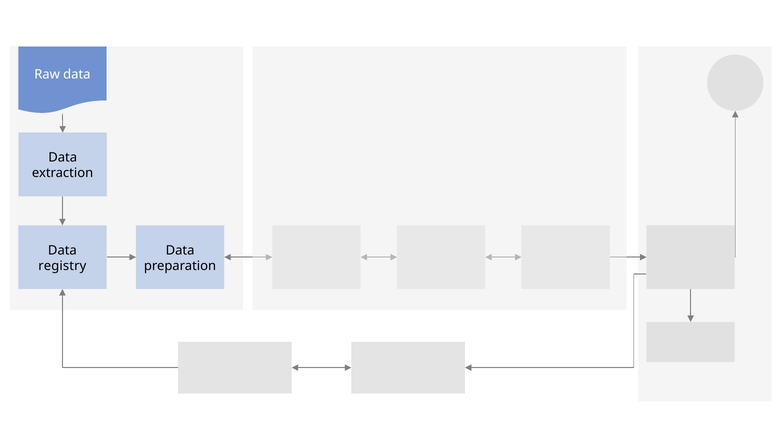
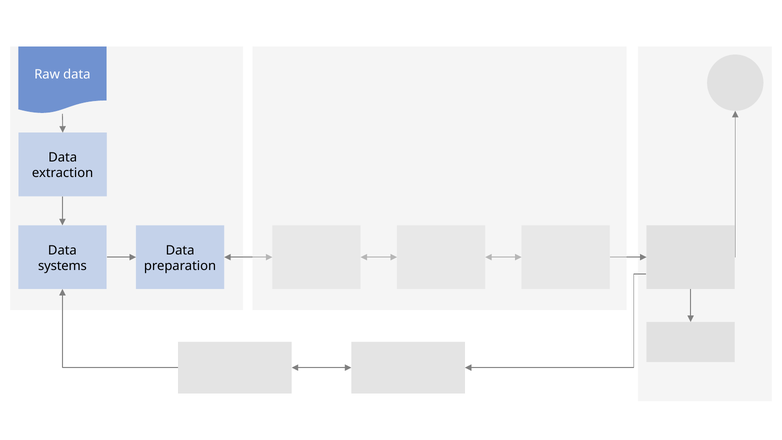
registry: registry -> systems
